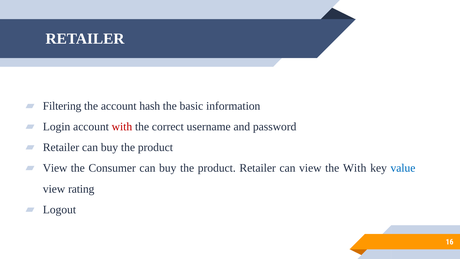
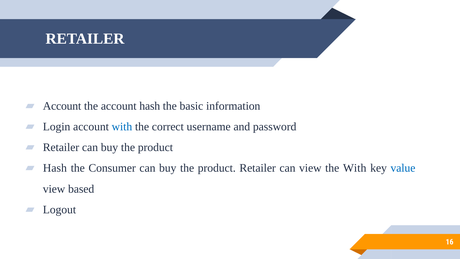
Filtering at (62, 106): Filtering -> Account
with at (122, 127) colour: red -> blue
View at (55, 168): View -> Hash
rating: rating -> based
